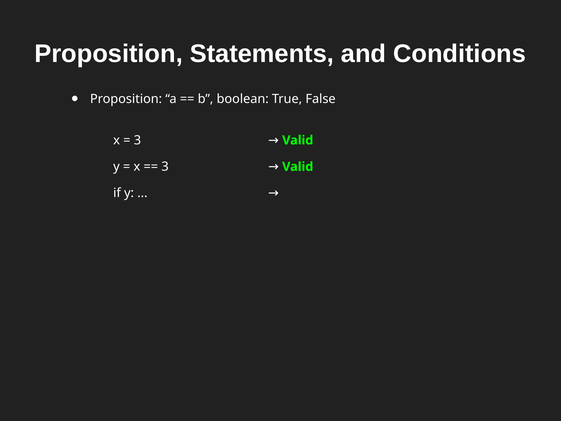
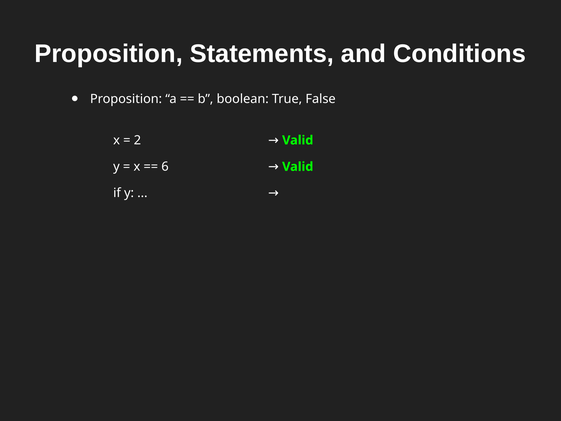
3 at (137, 140): 3 -> 2
3 at (165, 167): 3 -> 6
